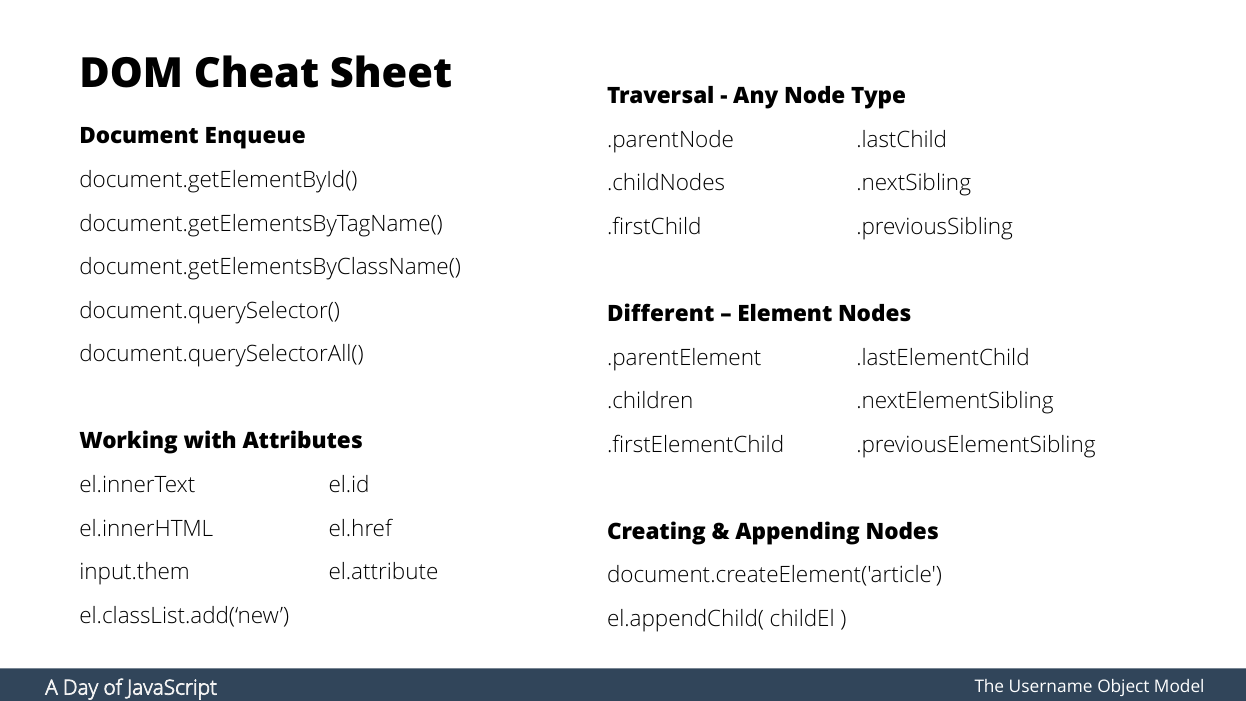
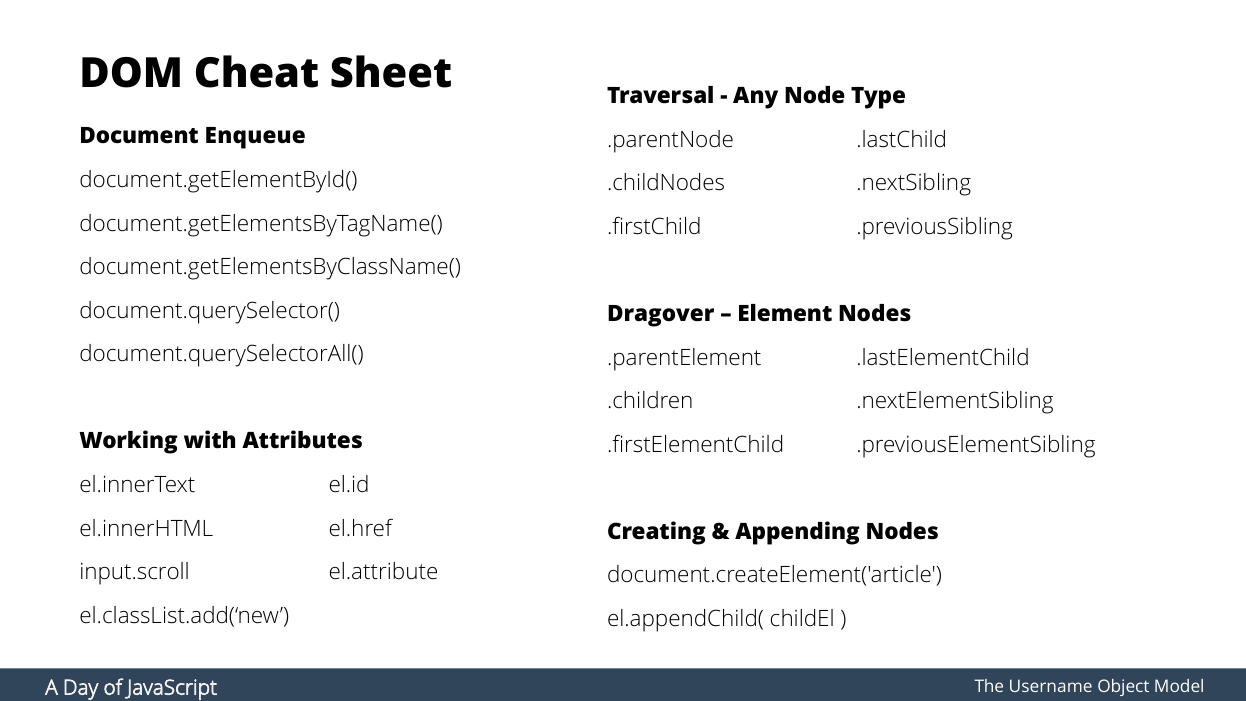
Different: Different -> Dragover
input.them: input.them -> input.scroll
